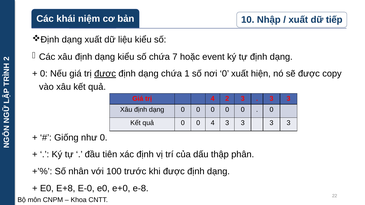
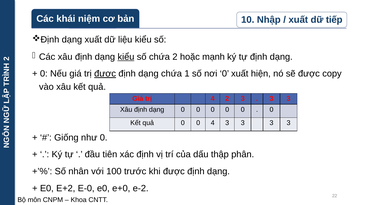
kiểu at (126, 57) underline: none -> present
chứa 7: 7 -> 2
event: event -> mạnh
E+8: E+8 -> E+2
e-8: e-8 -> e-2
